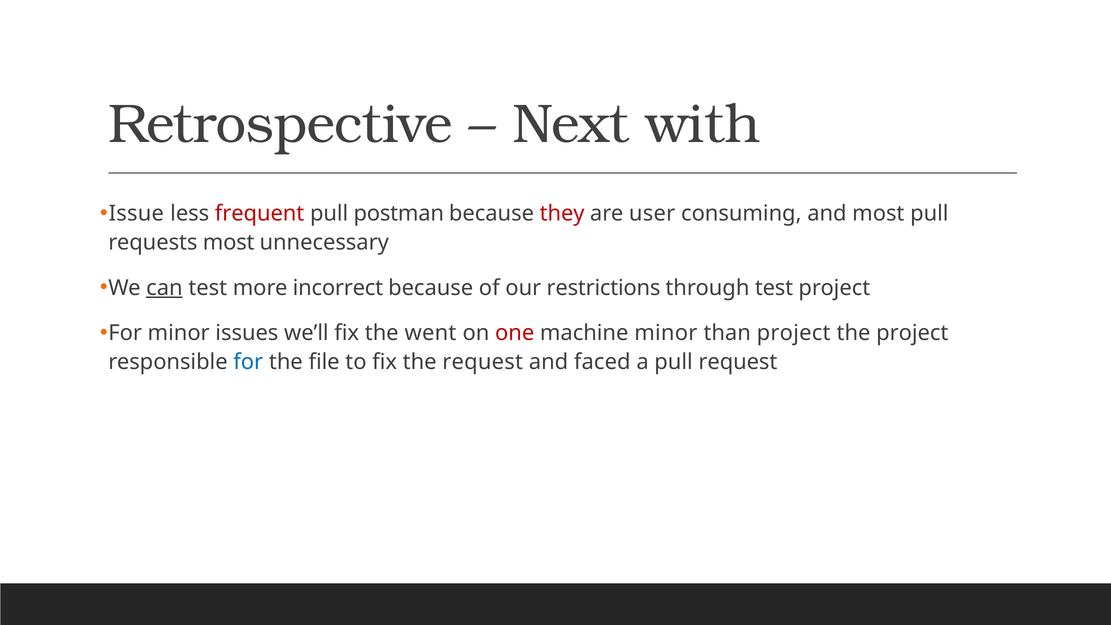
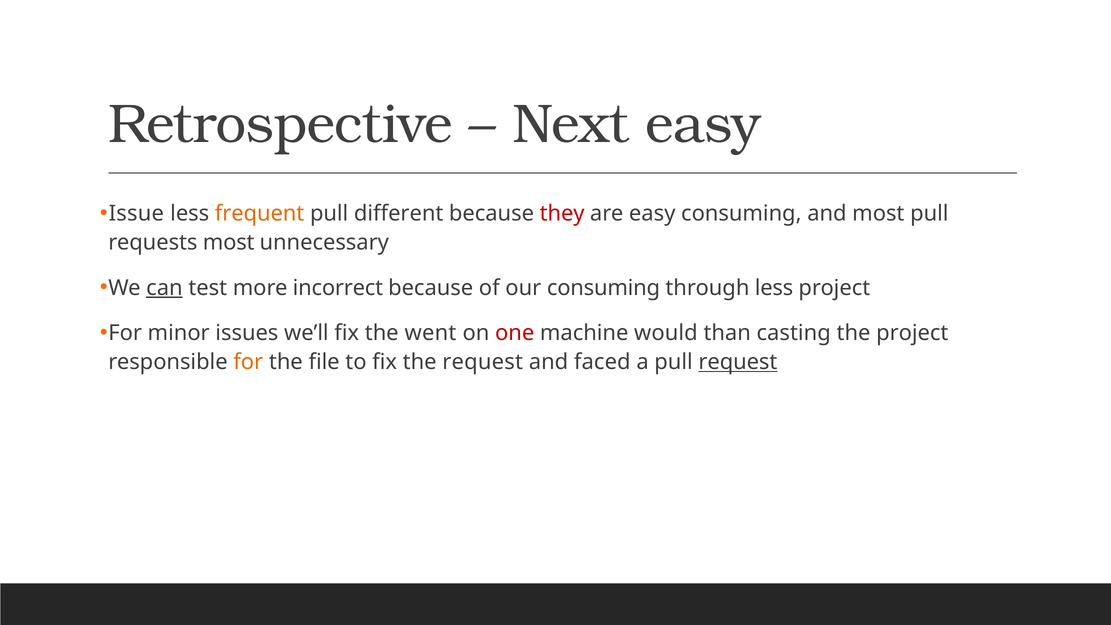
Next with: with -> easy
frequent colour: red -> orange
postman: postman -> different
are user: user -> easy
our restrictions: restrictions -> consuming
through test: test -> less
machine minor: minor -> would
than project: project -> casting
for at (248, 362) colour: blue -> orange
request at (738, 362) underline: none -> present
